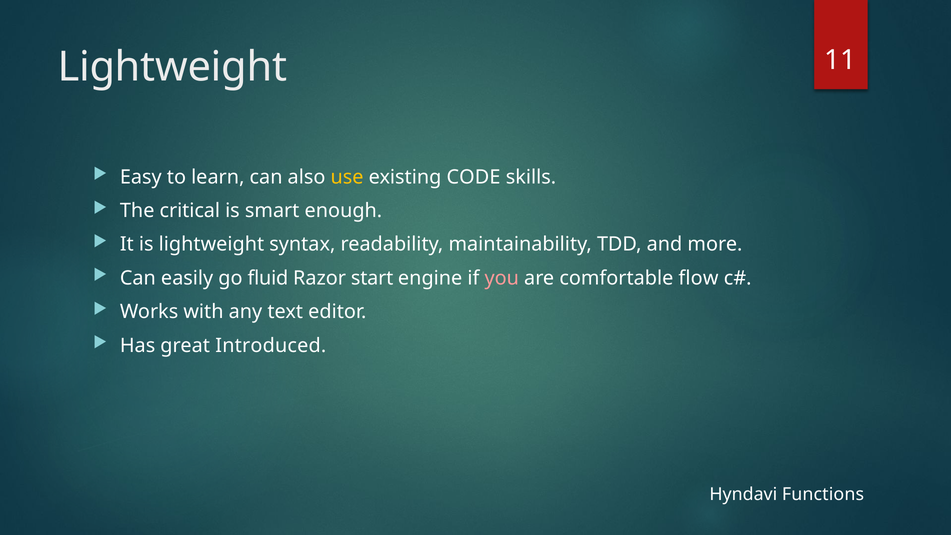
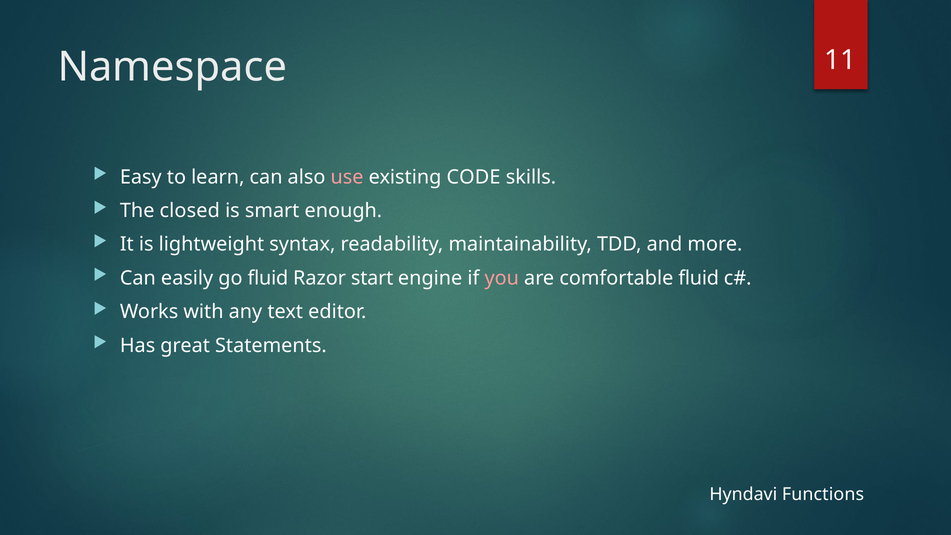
Lightweight at (172, 67): Lightweight -> Namespace
use colour: yellow -> pink
critical: critical -> closed
comfortable flow: flow -> fluid
Introduced: Introduced -> Statements
